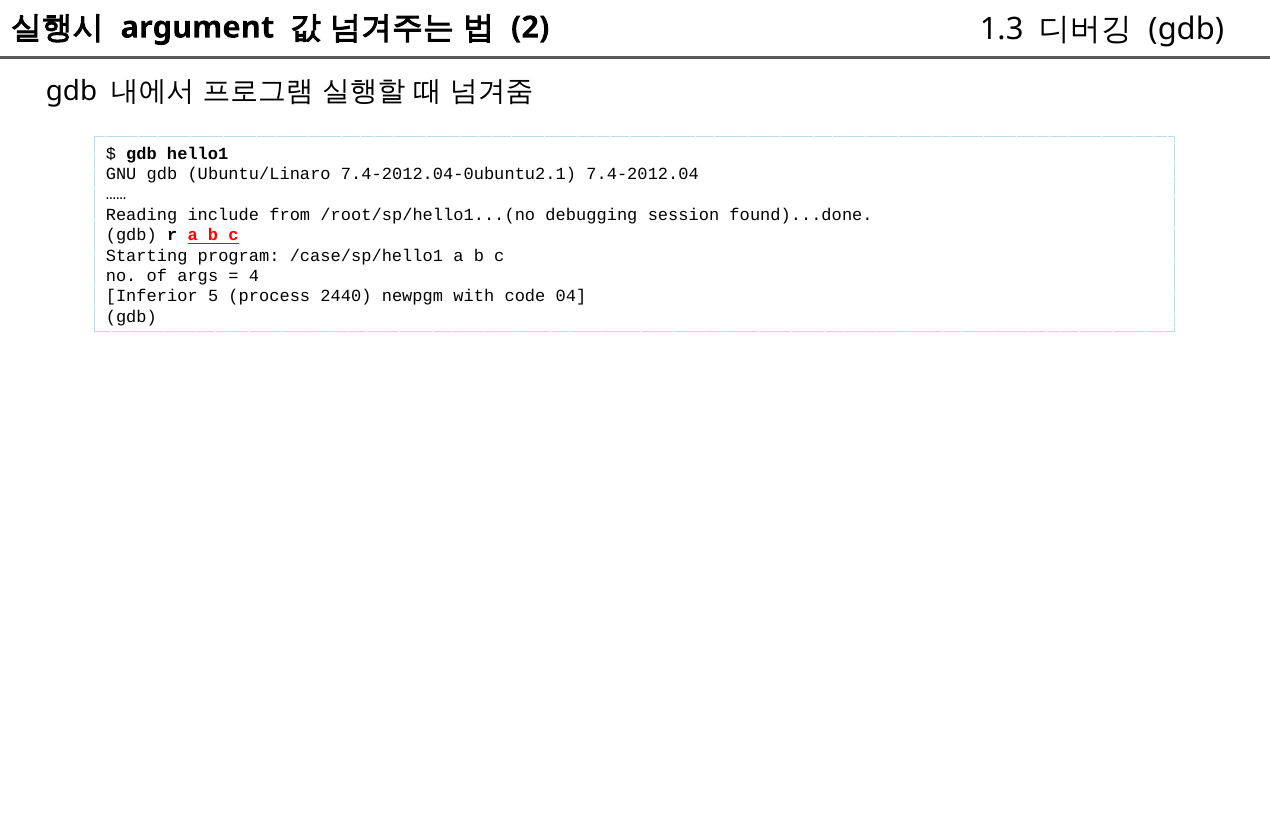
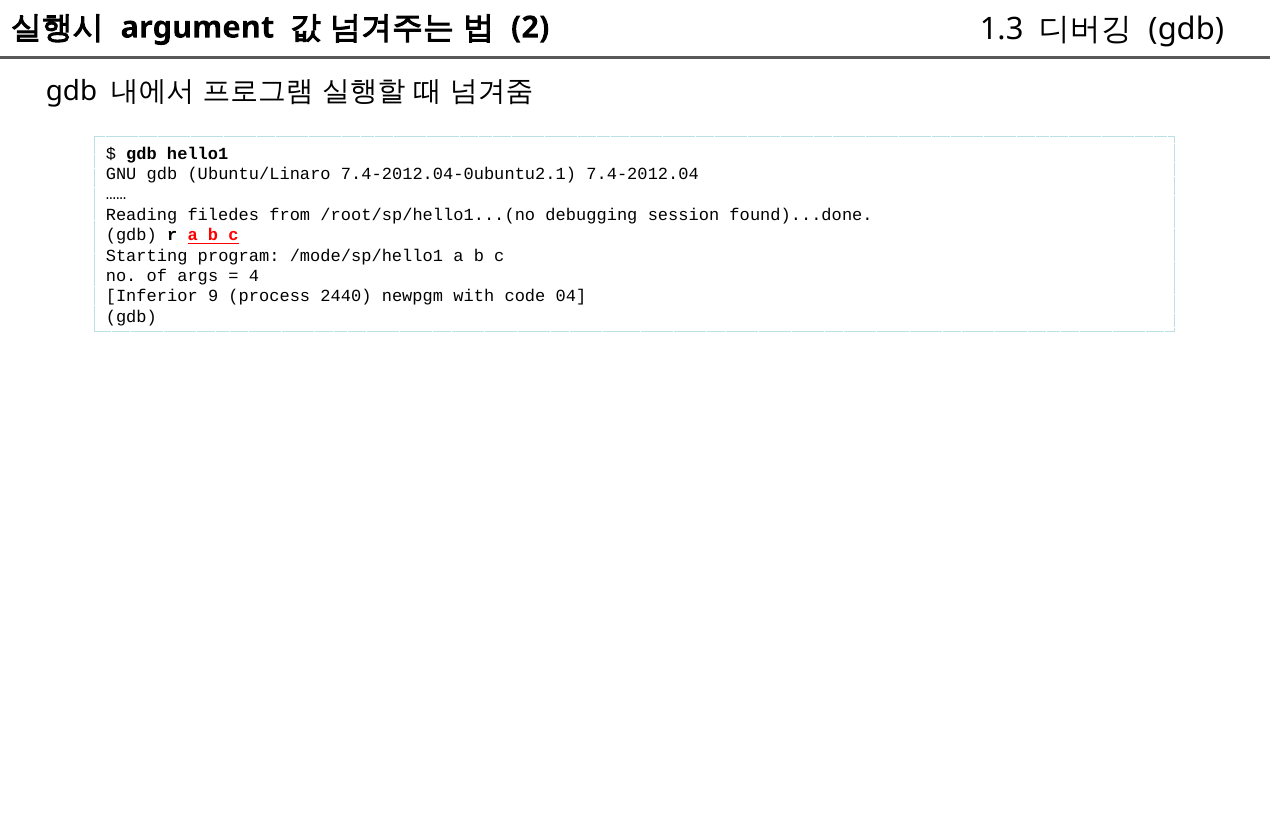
include: include -> filedes
/case/sp/hello1: /case/sp/hello1 -> /mode/sp/hello1
5: 5 -> 9
